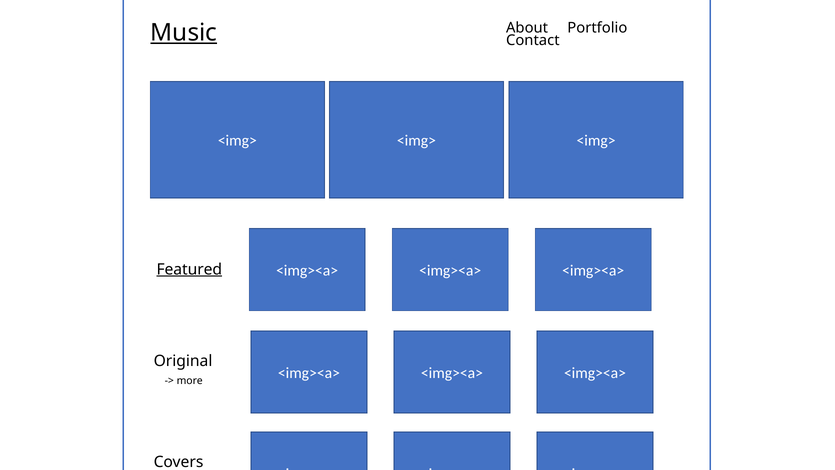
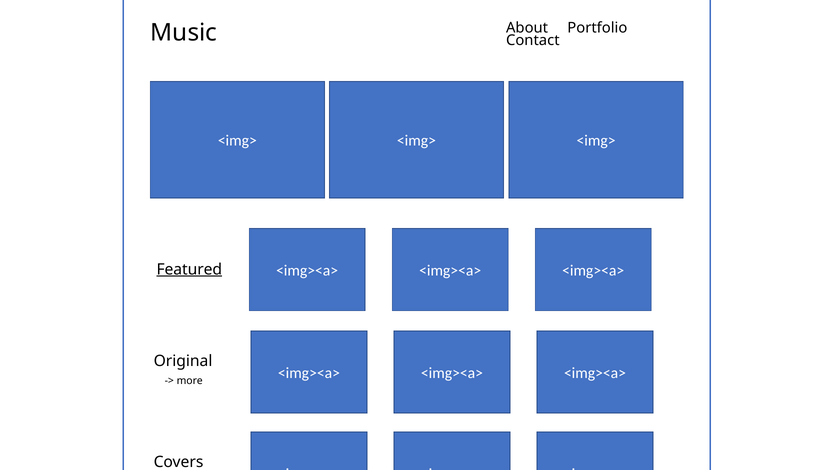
Music underline: present -> none
